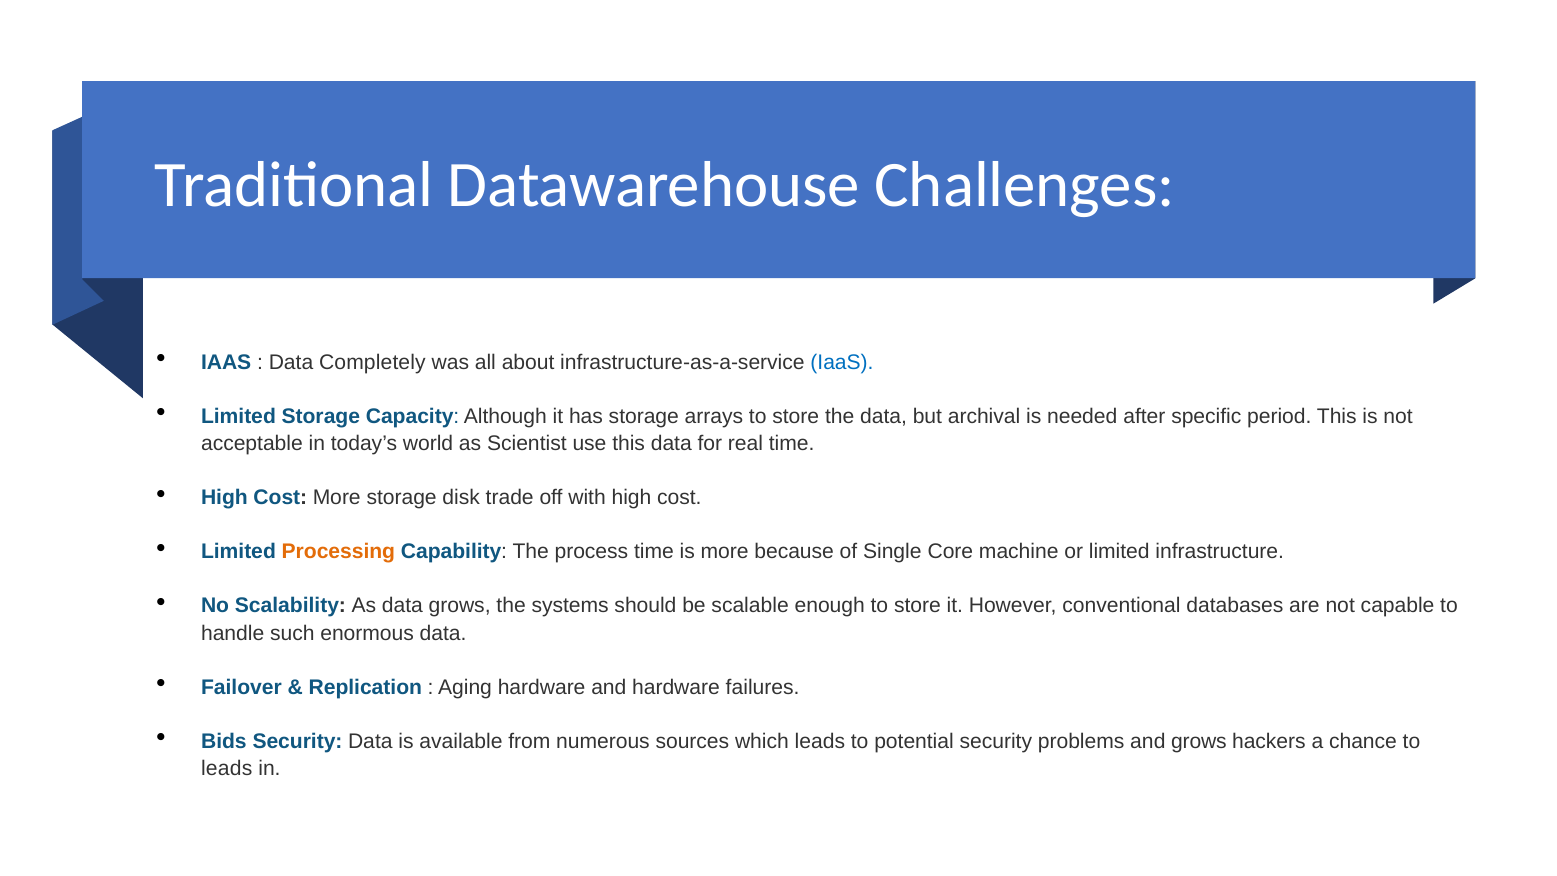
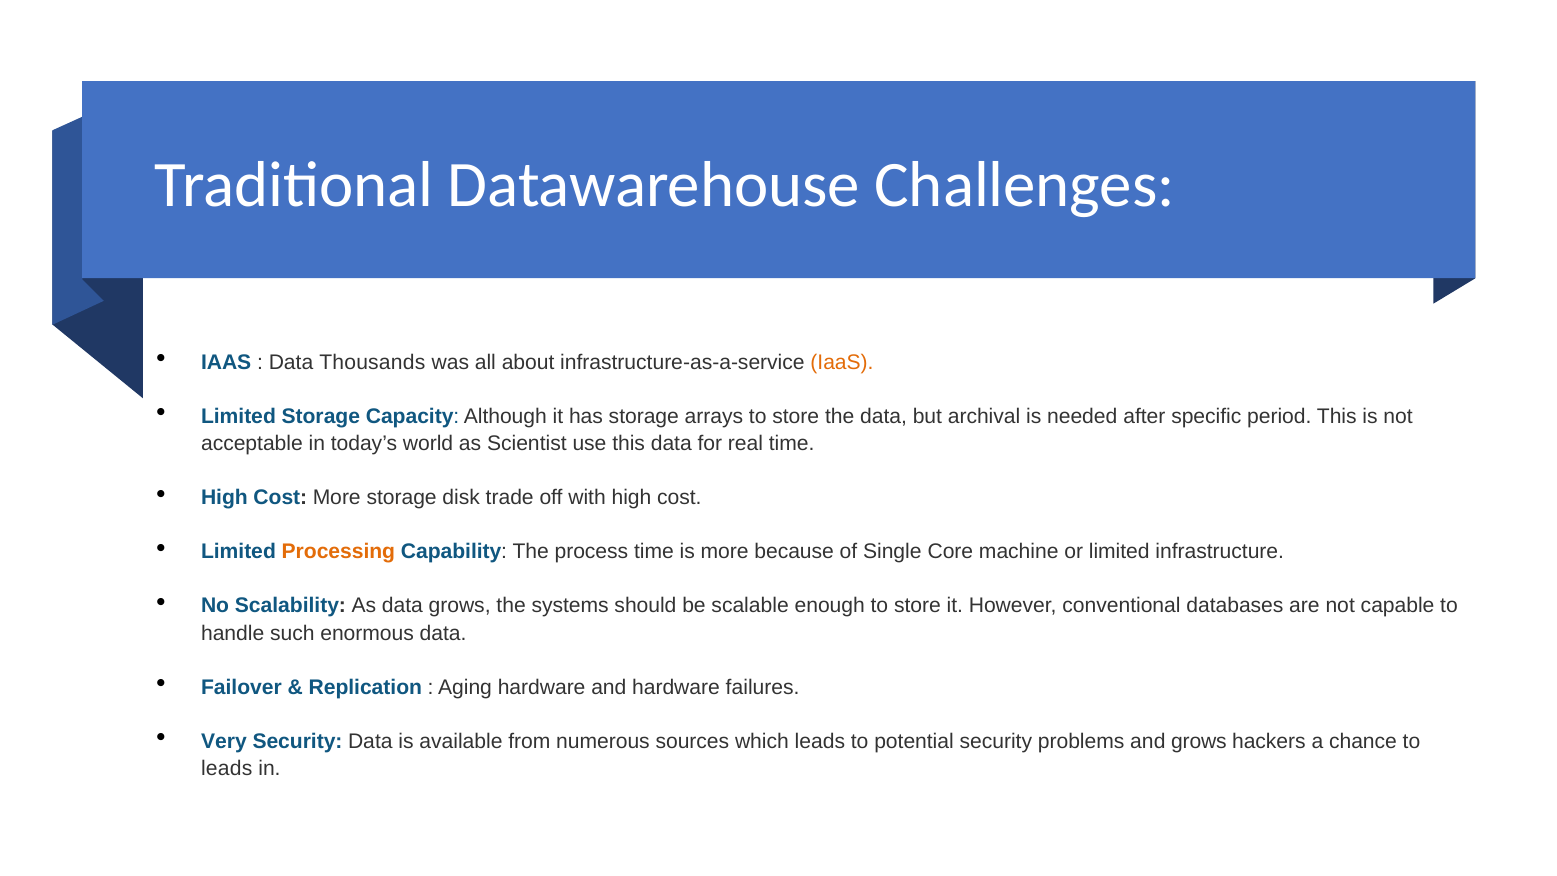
Completely: Completely -> Thousands
IaaS at (842, 362) colour: blue -> orange
Bids: Bids -> Very
